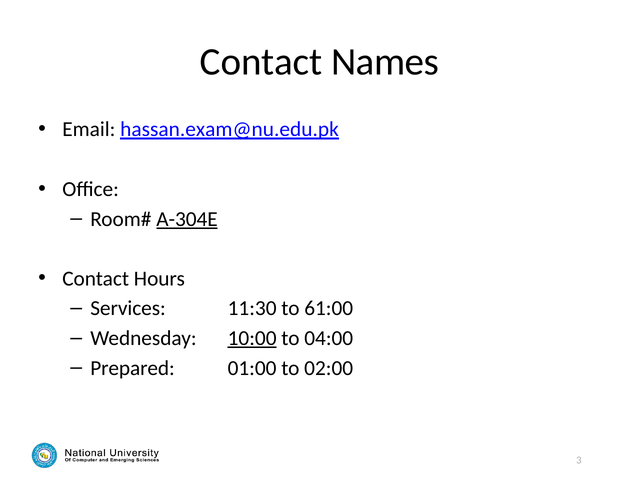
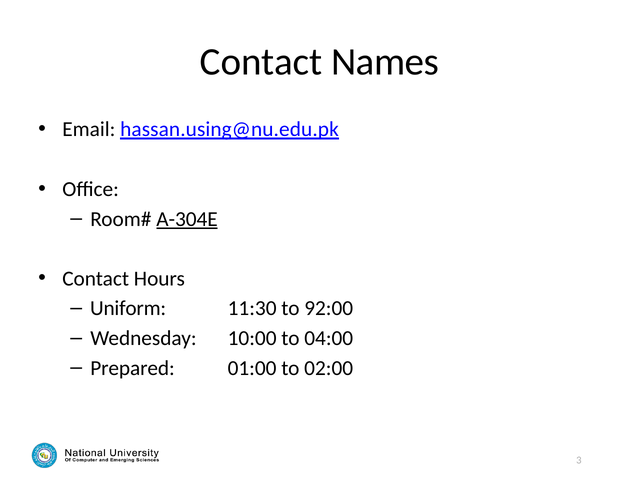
hassan.exam@nu.edu.pk: hassan.exam@nu.edu.pk -> hassan.using@nu.edu.pk
Services: Services -> Uniform
61:00: 61:00 -> 92:00
10:00 underline: present -> none
